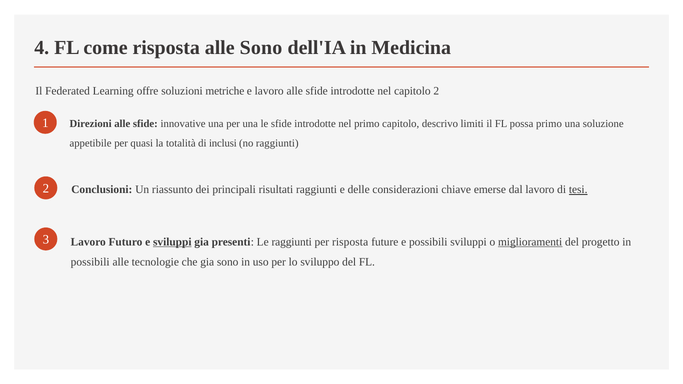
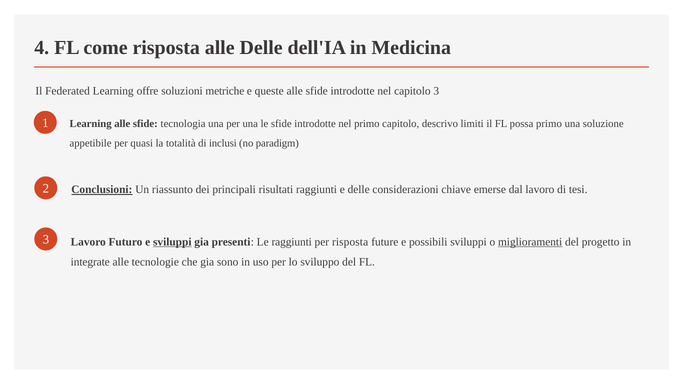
alle Sono: Sono -> Delle
e lavoro: lavoro -> queste
capitolo 2: 2 -> 3
1 Direzioni: Direzioni -> Learning
innovative: innovative -> tecnologia
no raggiunti: raggiunti -> paradigm
Conclusioni underline: none -> present
tesi underline: present -> none
possibili at (90, 262): possibili -> integrate
